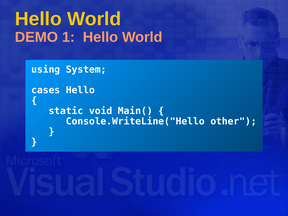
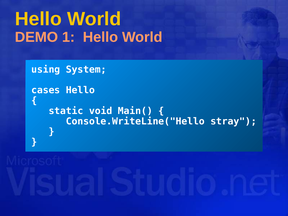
other: other -> stray
